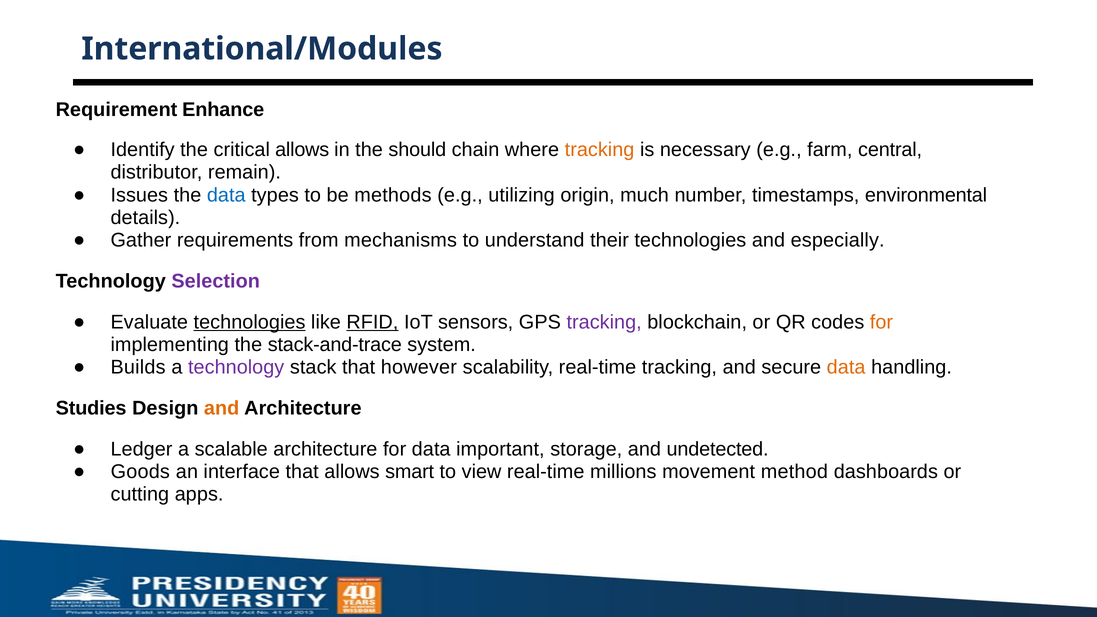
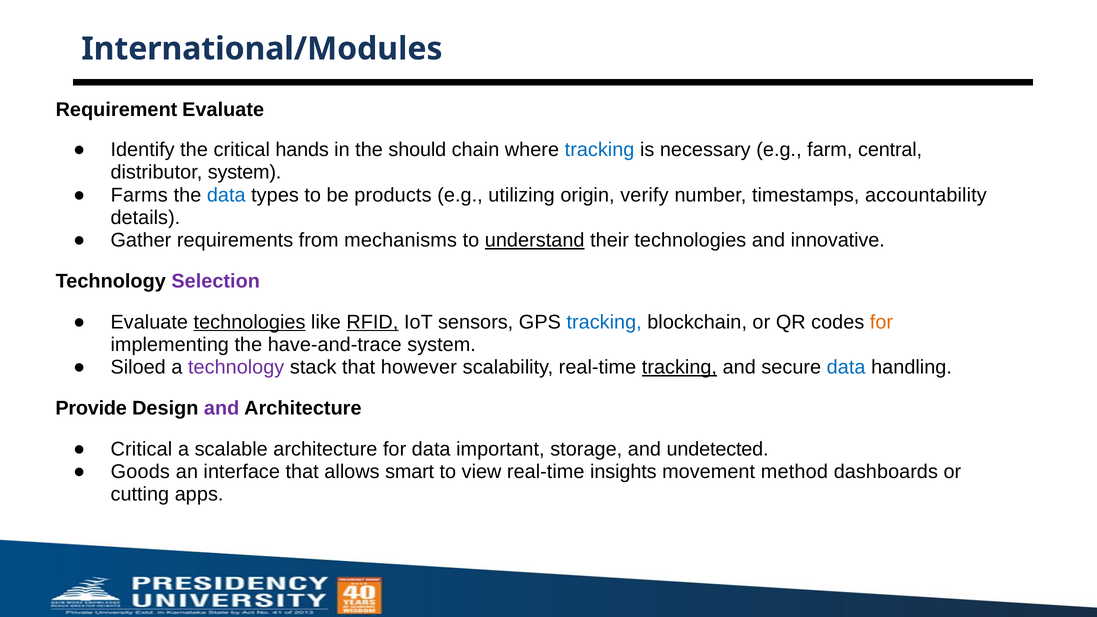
Requirement Enhance: Enhance -> Evaluate
critical allows: allows -> hands
tracking at (600, 150) colour: orange -> blue
distributor remain: remain -> system
Issues: Issues -> Farms
methods: methods -> products
much: much -> verify
environmental: environmental -> accountability
understand underline: none -> present
especially: especially -> innovative
tracking at (604, 322) colour: purple -> blue
stack-and-trace: stack-and-trace -> have-and-trace
Builds: Builds -> Siloed
tracking at (679, 367) underline: none -> present
data at (846, 367) colour: orange -> blue
Studies: Studies -> Provide
and at (222, 408) colour: orange -> purple
Ledger at (141, 449): Ledger -> Critical
millions: millions -> insights
